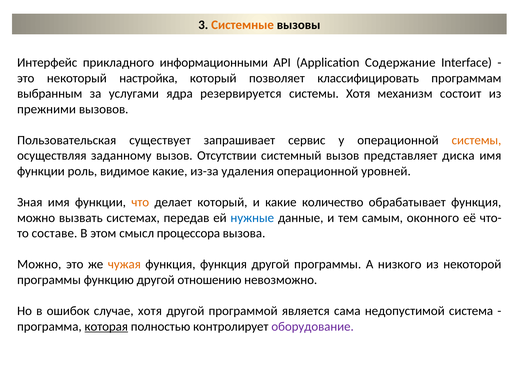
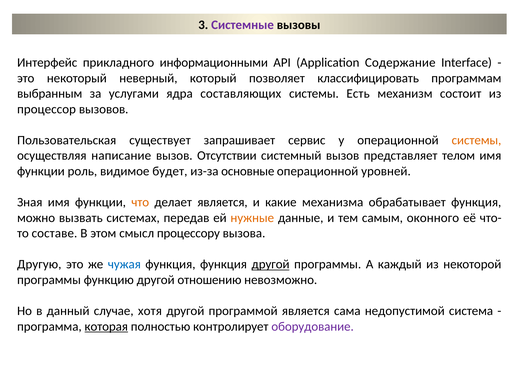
Системные colour: orange -> purple
настройка: настройка -> неверный
резервируется: резервируется -> составляющих
системы Хотя: Хотя -> Есть
прежними: прежними -> процессор
заданному: заданному -> написание
диска: диска -> телом
видимое какие: какие -> будет
удаления: удаления -> основные
делает который: который -> является
количество: количество -> механизма
нужные colour: blue -> orange
процессора: процессора -> процессору
Можно at (39, 264): Можно -> Другую
чужая colour: orange -> blue
другой at (271, 264) underline: none -> present
низкого: низкого -> каждый
ошибок: ошибок -> данный
